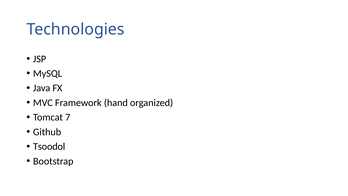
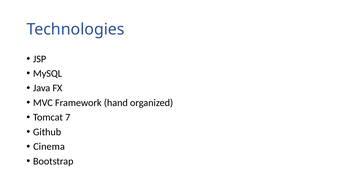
Tsoodol: Tsoodol -> Cinema
